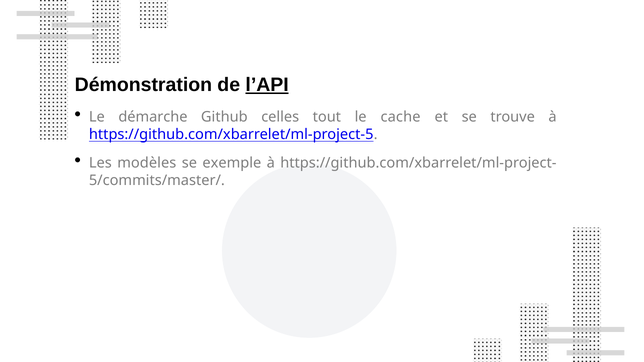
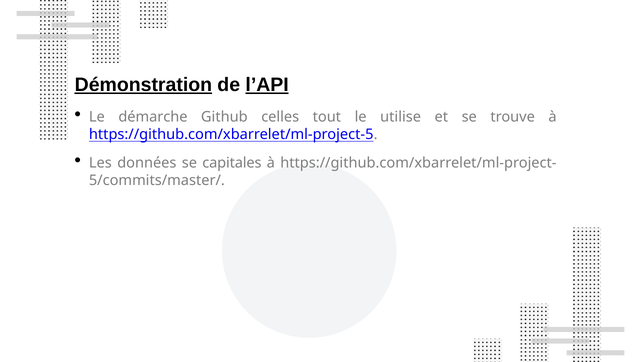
Démonstration underline: none -> present
cache: cache -> utilise
modèles: modèles -> données
exemple: exemple -> capitales
